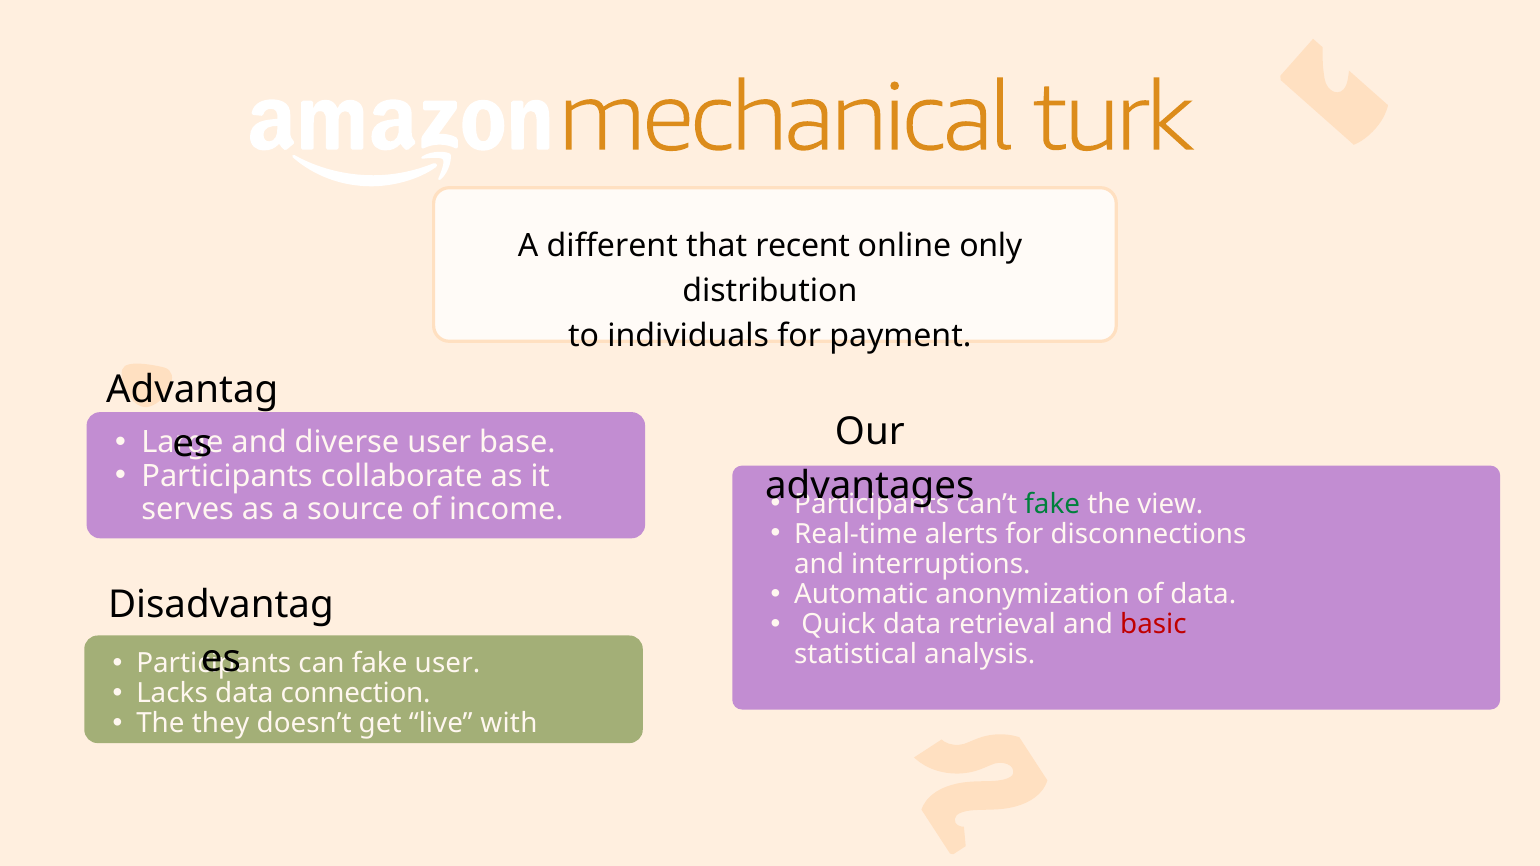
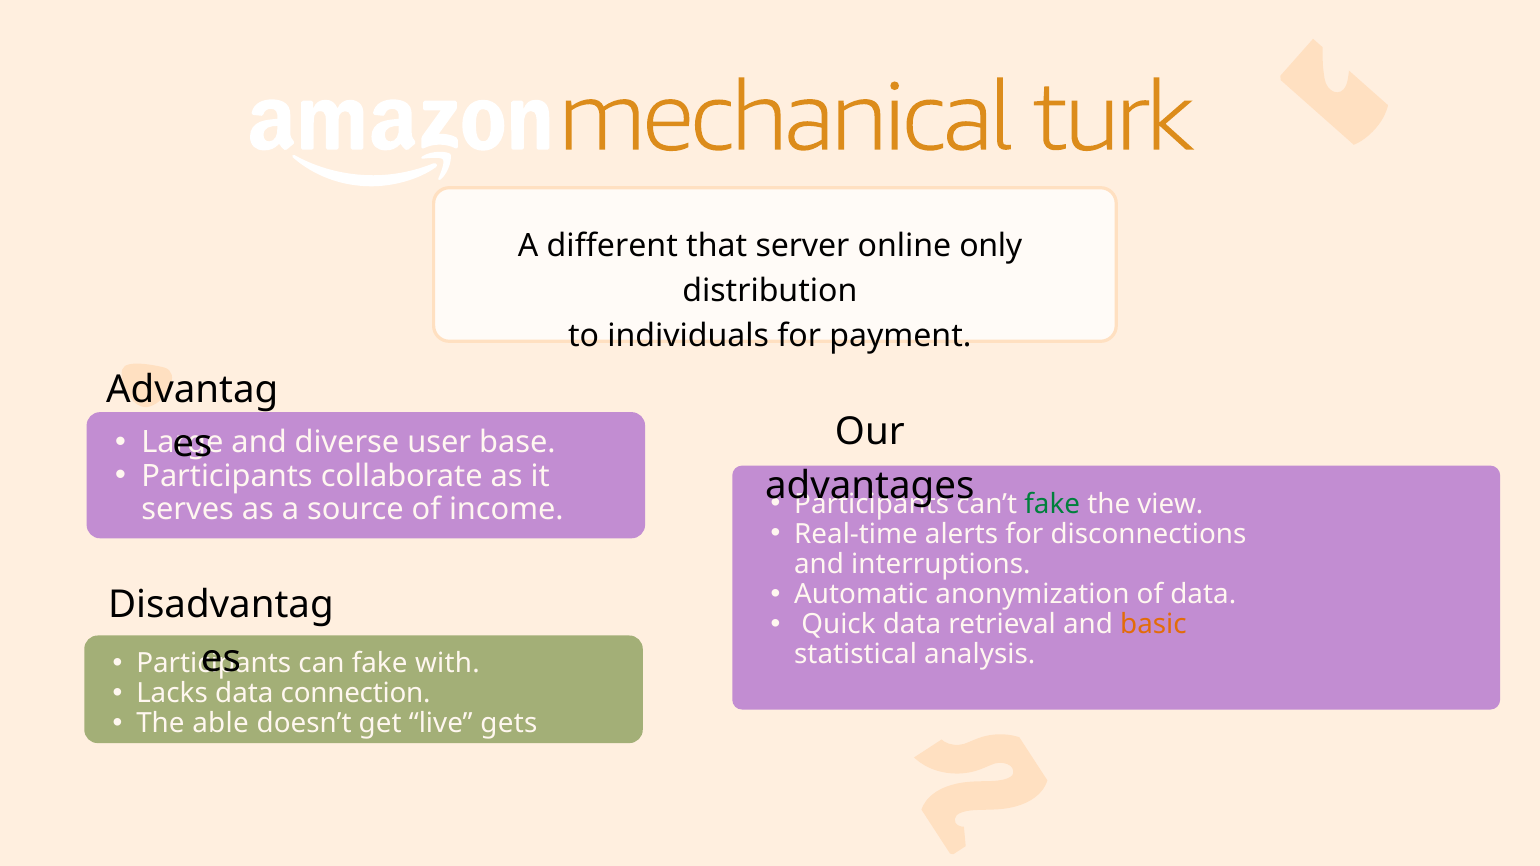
recent: recent -> server
basic colour: red -> orange
fake user: user -> with
they: they -> able
with: with -> gets
